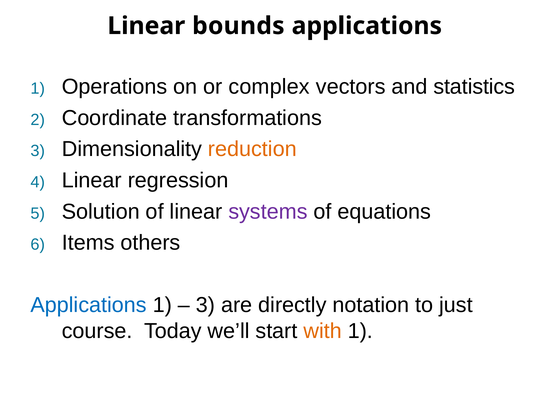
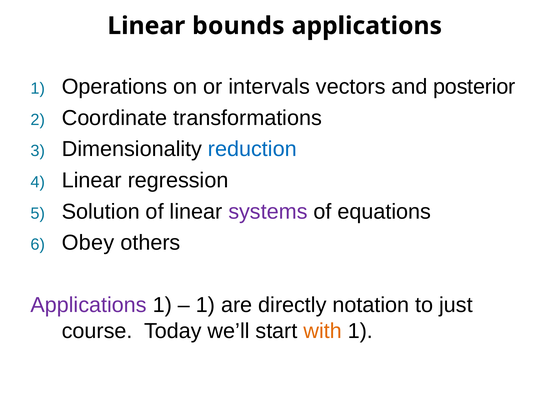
complex: complex -> intervals
statistics: statistics -> posterior
reduction colour: orange -> blue
Items: Items -> Obey
Applications at (89, 305) colour: blue -> purple
3 at (205, 305): 3 -> 1
